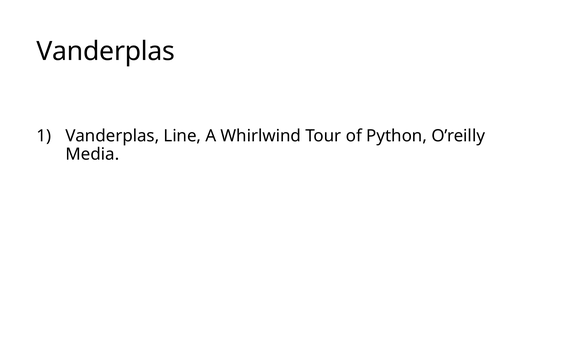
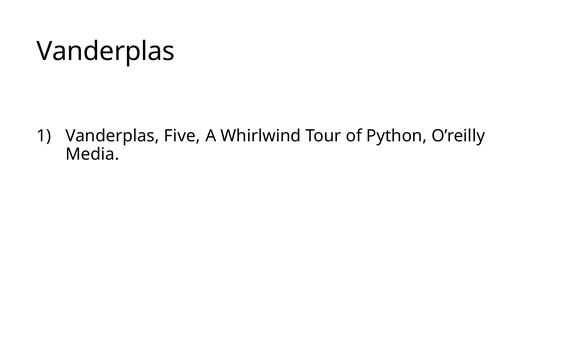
Line: Line -> Five
